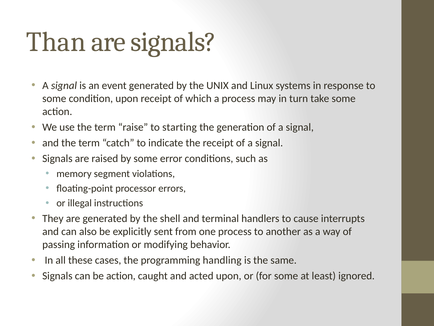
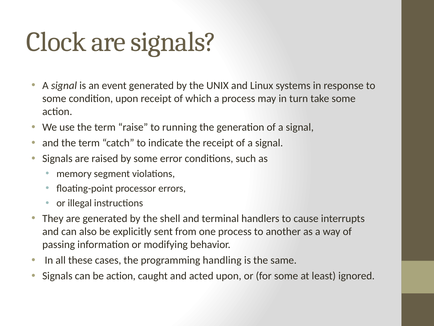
Than: Than -> Clock
starting: starting -> running
